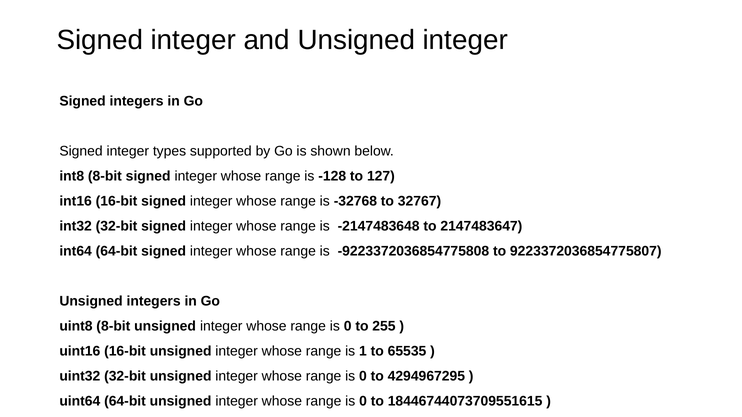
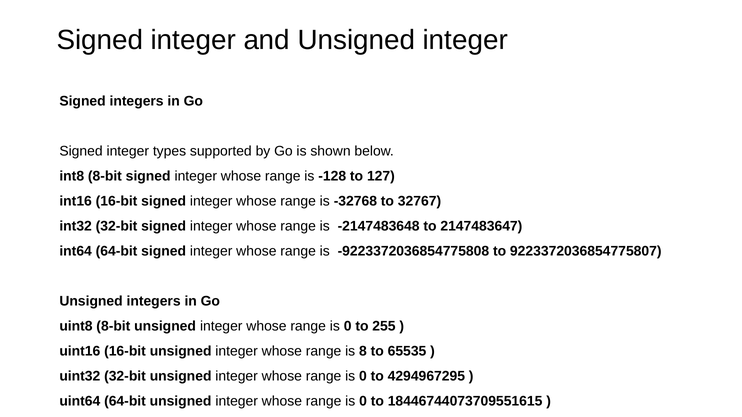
1: 1 -> 8
